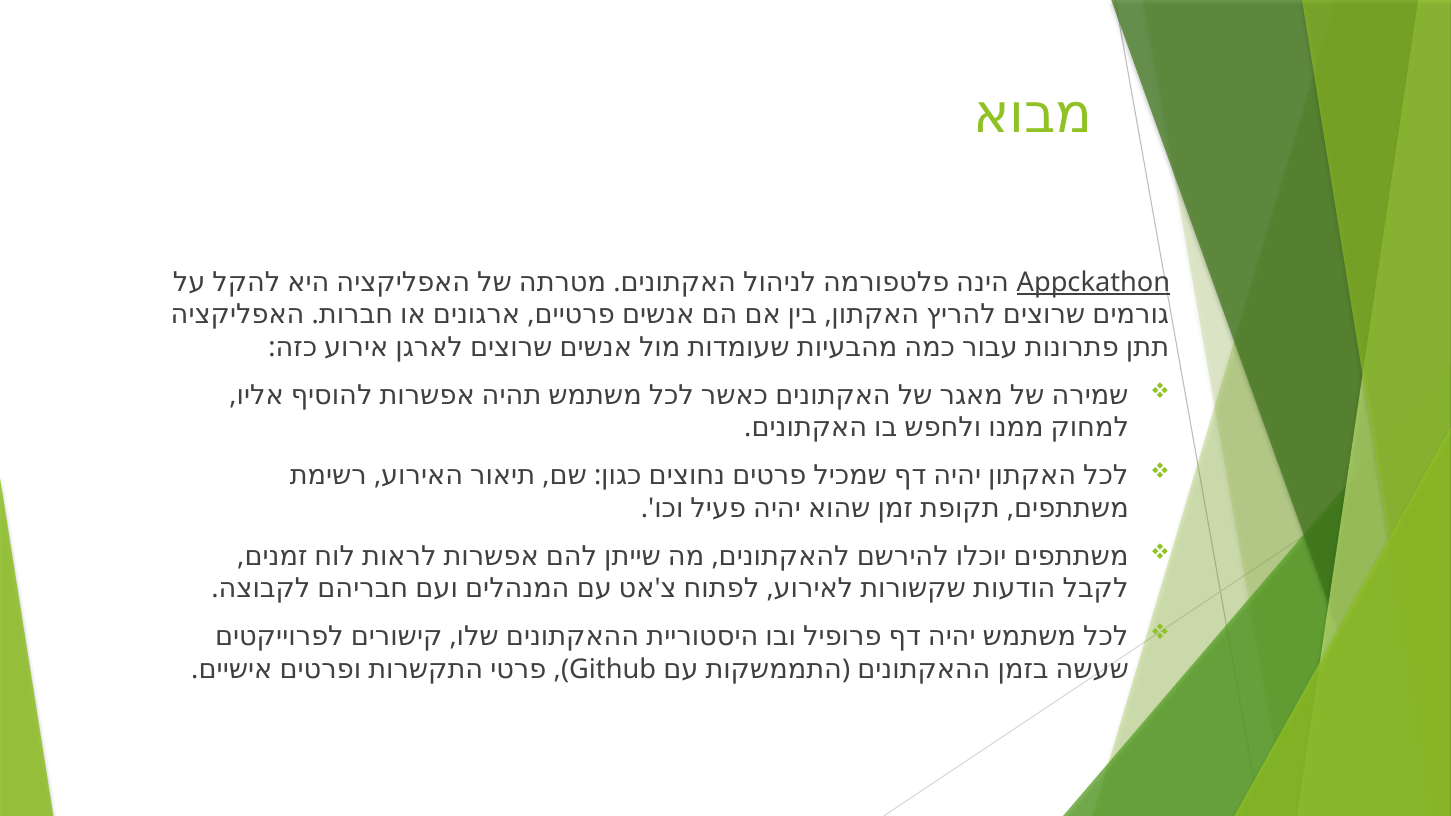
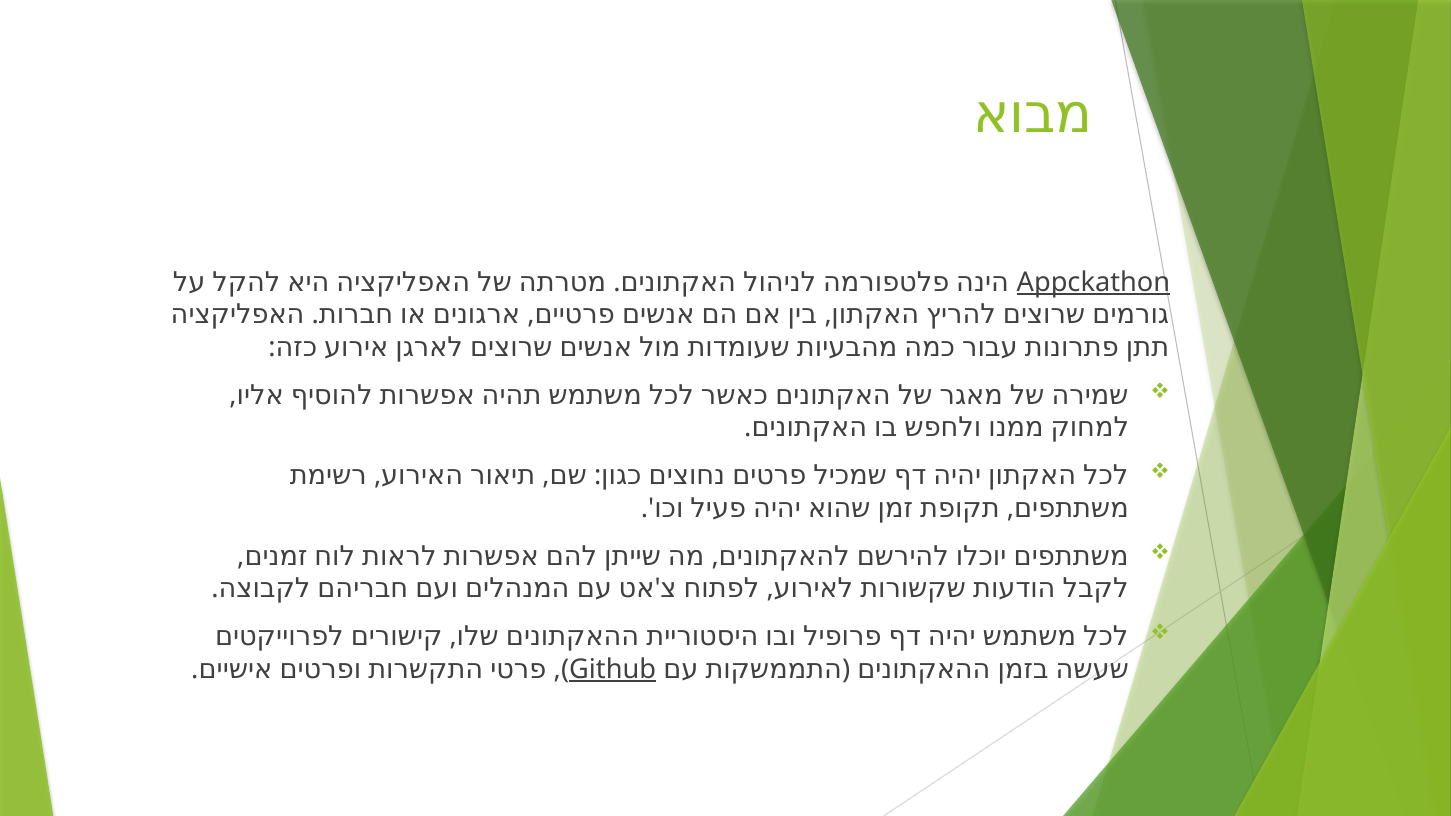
Github underline: none -> present
